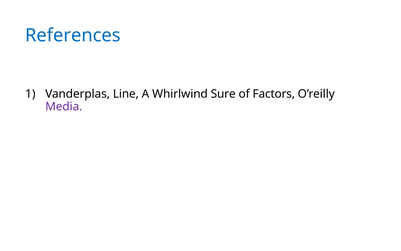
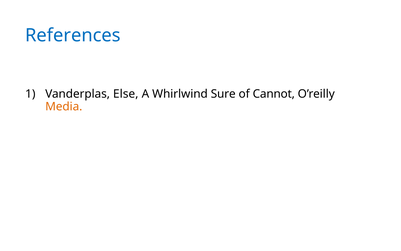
Line: Line -> Else
Factors: Factors -> Cannot
Media colour: purple -> orange
